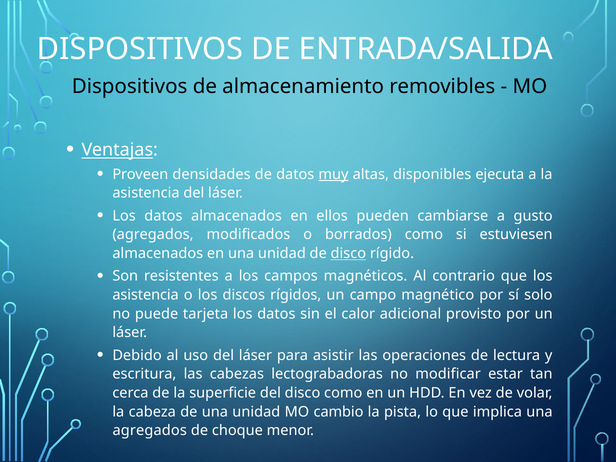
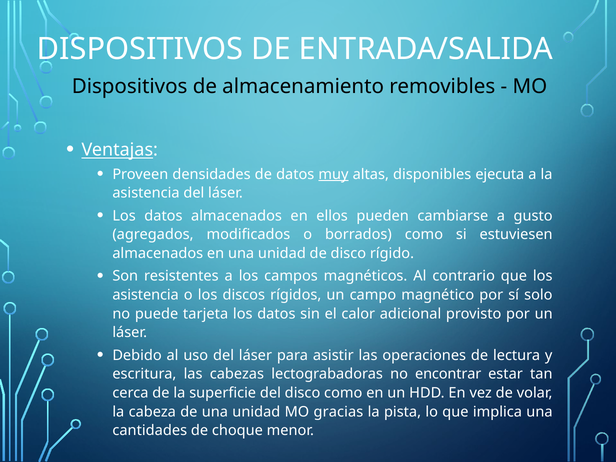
disco at (348, 253) underline: present -> none
modificar: modificar -> encontrar
cambio: cambio -> gracias
agregados at (150, 431): agregados -> cantidades
